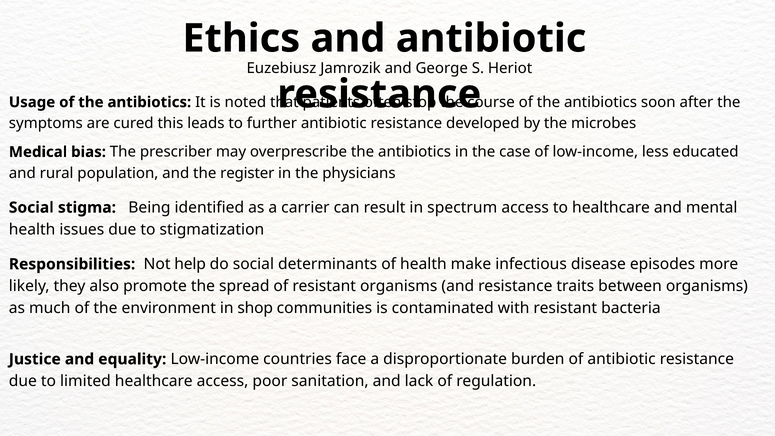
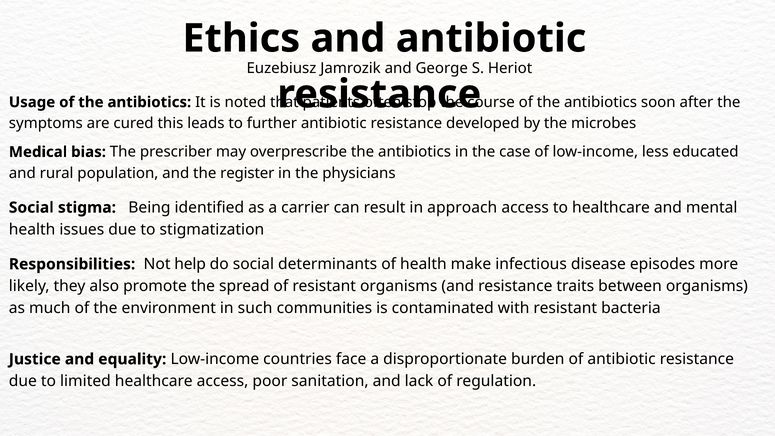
spectrum: spectrum -> approach
shop: shop -> such
